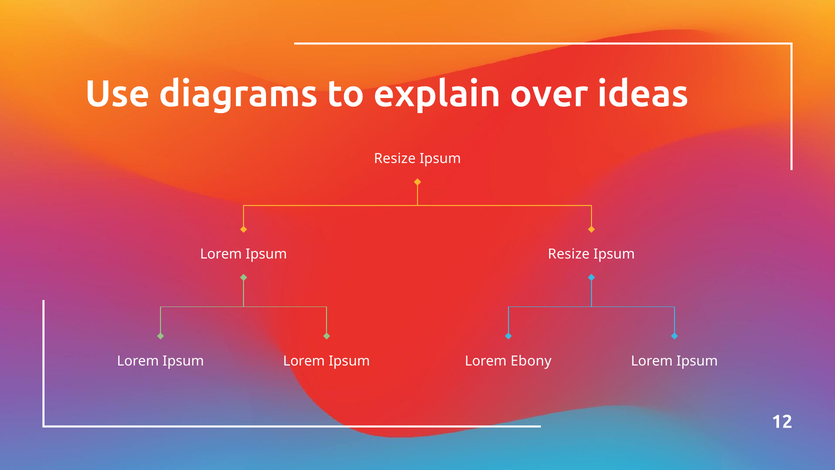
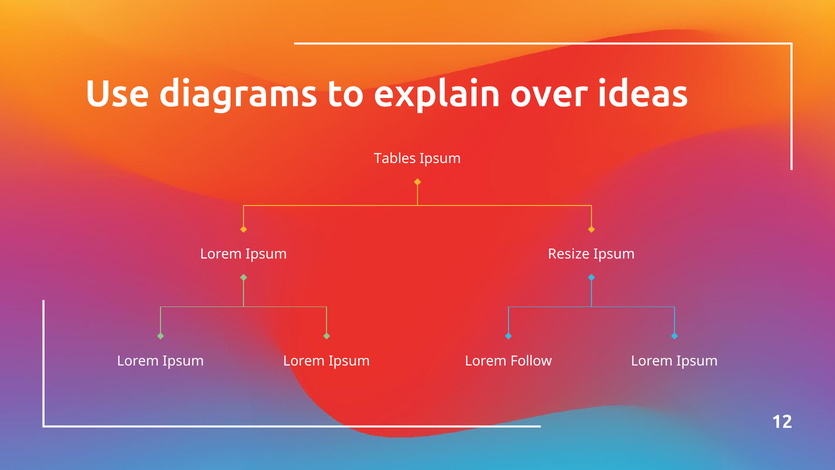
Resize at (395, 159): Resize -> Tables
Ebony: Ebony -> Follow
